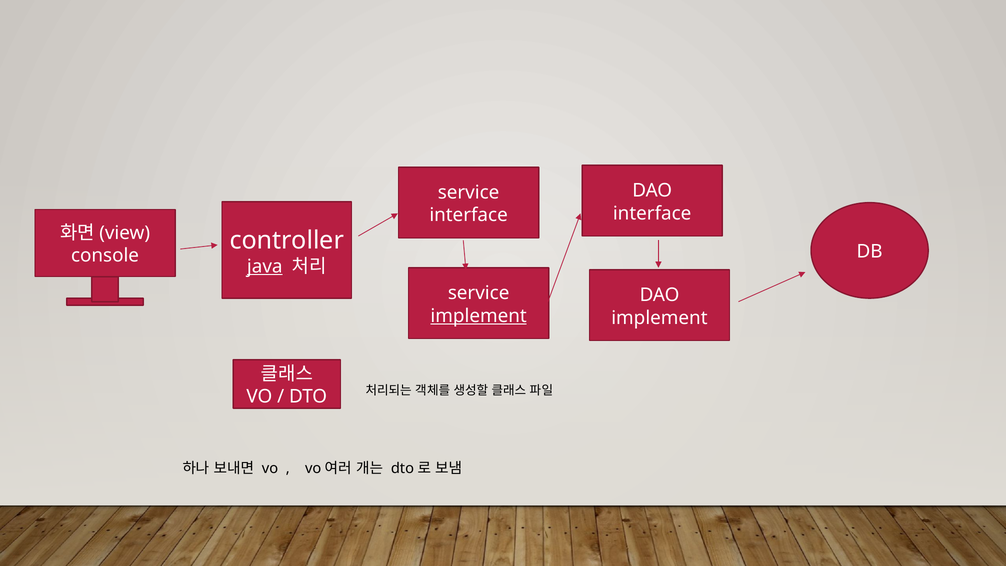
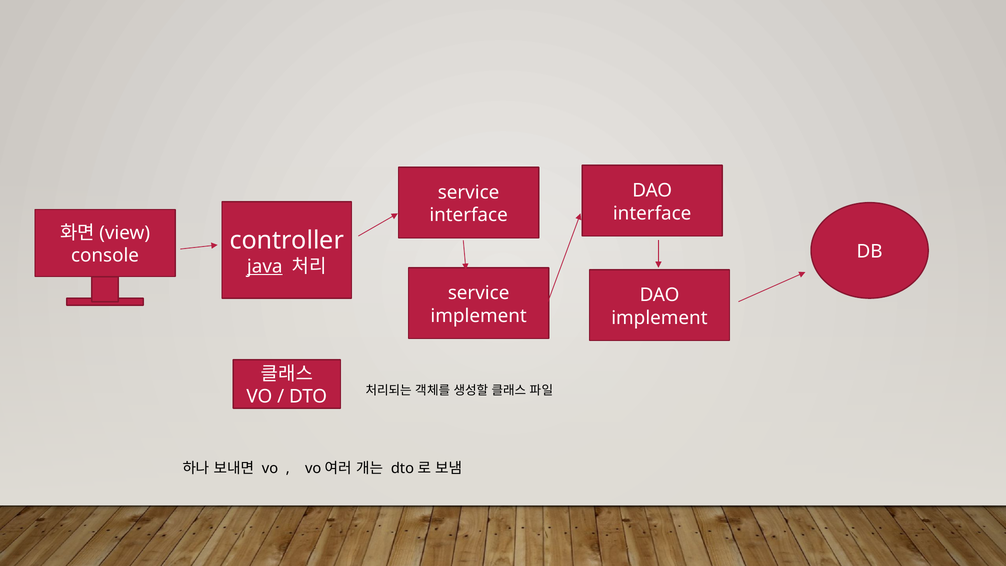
implement at (479, 316) underline: present -> none
